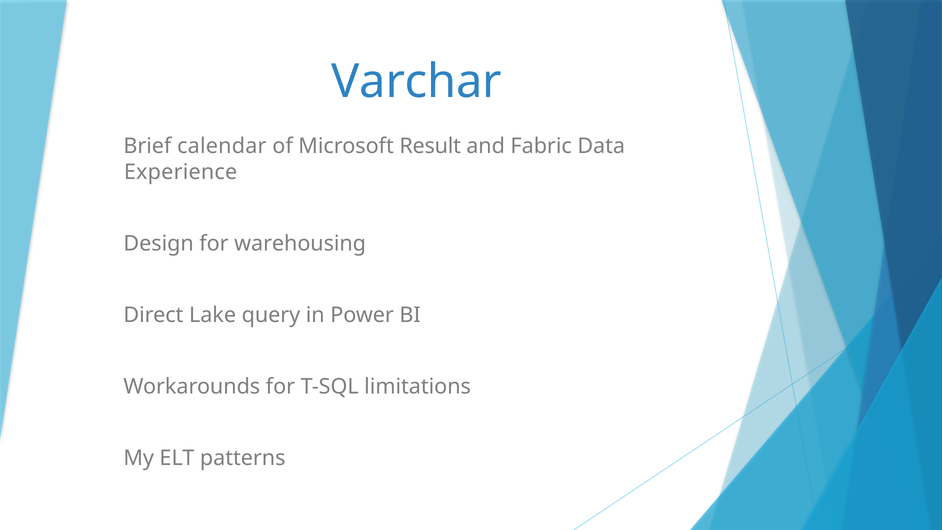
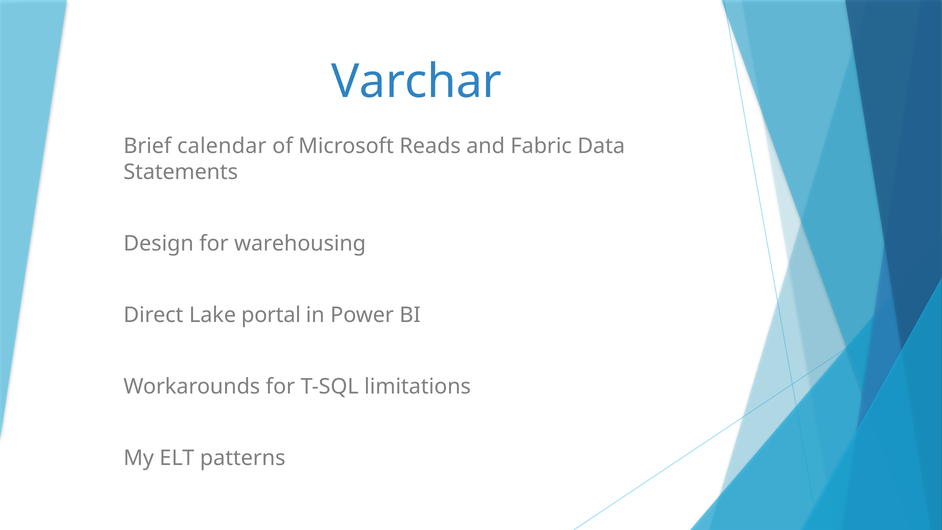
Result: Result -> Reads
Experience: Experience -> Statements
query: query -> portal
